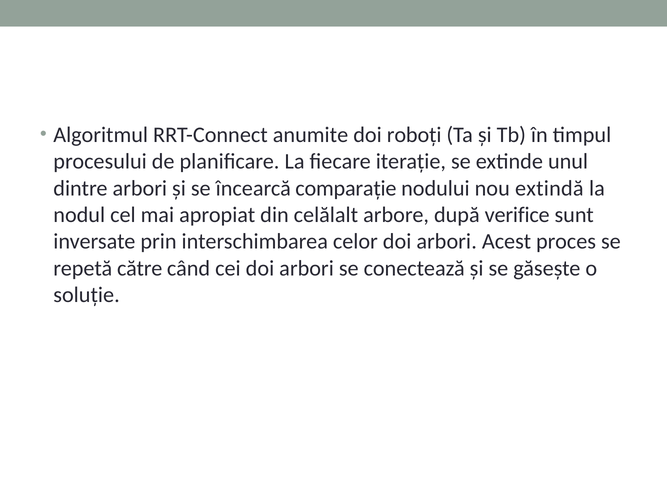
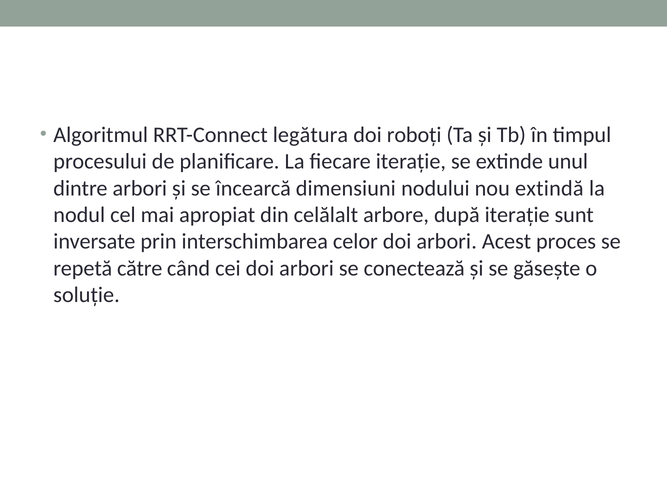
anumite: anumite -> legătura
comparație: comparație -> dimensiuni
după verifice: verifice -> iterație
